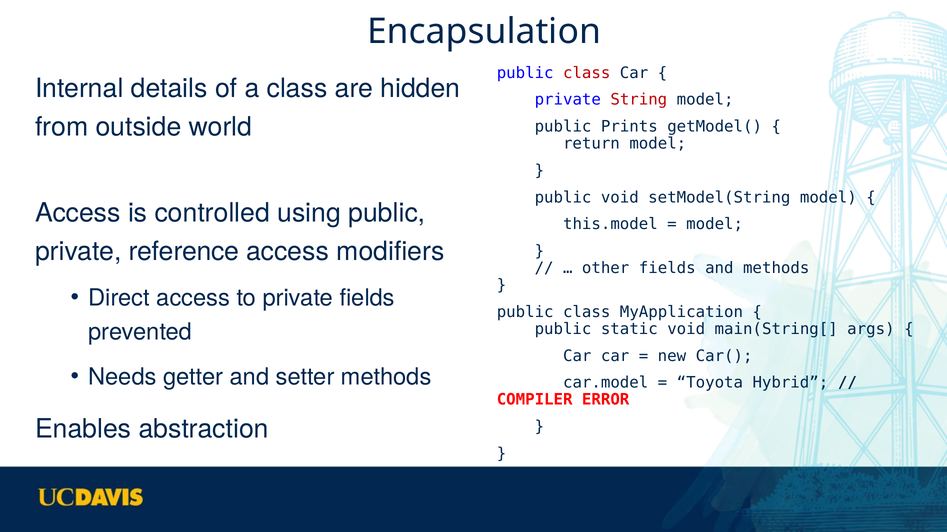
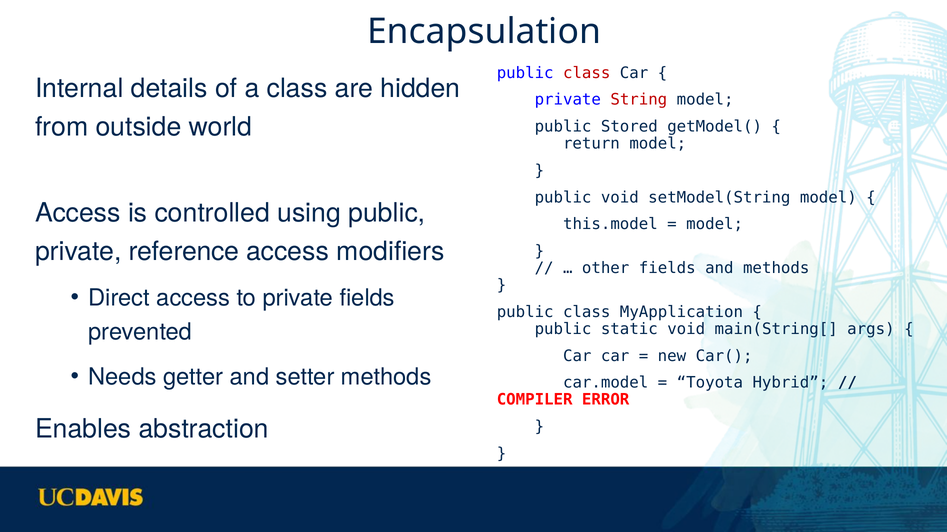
Prints: Prints -> Stored
